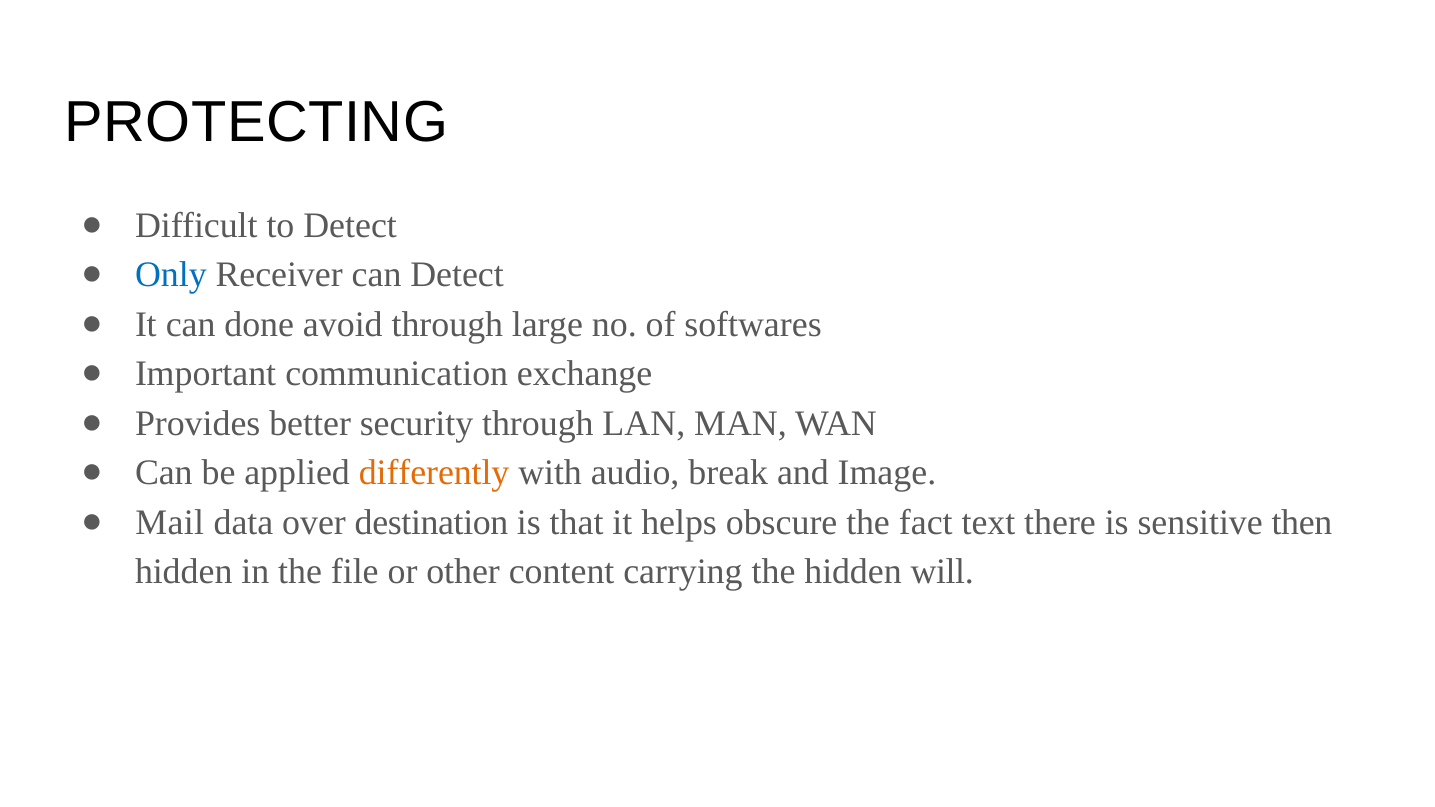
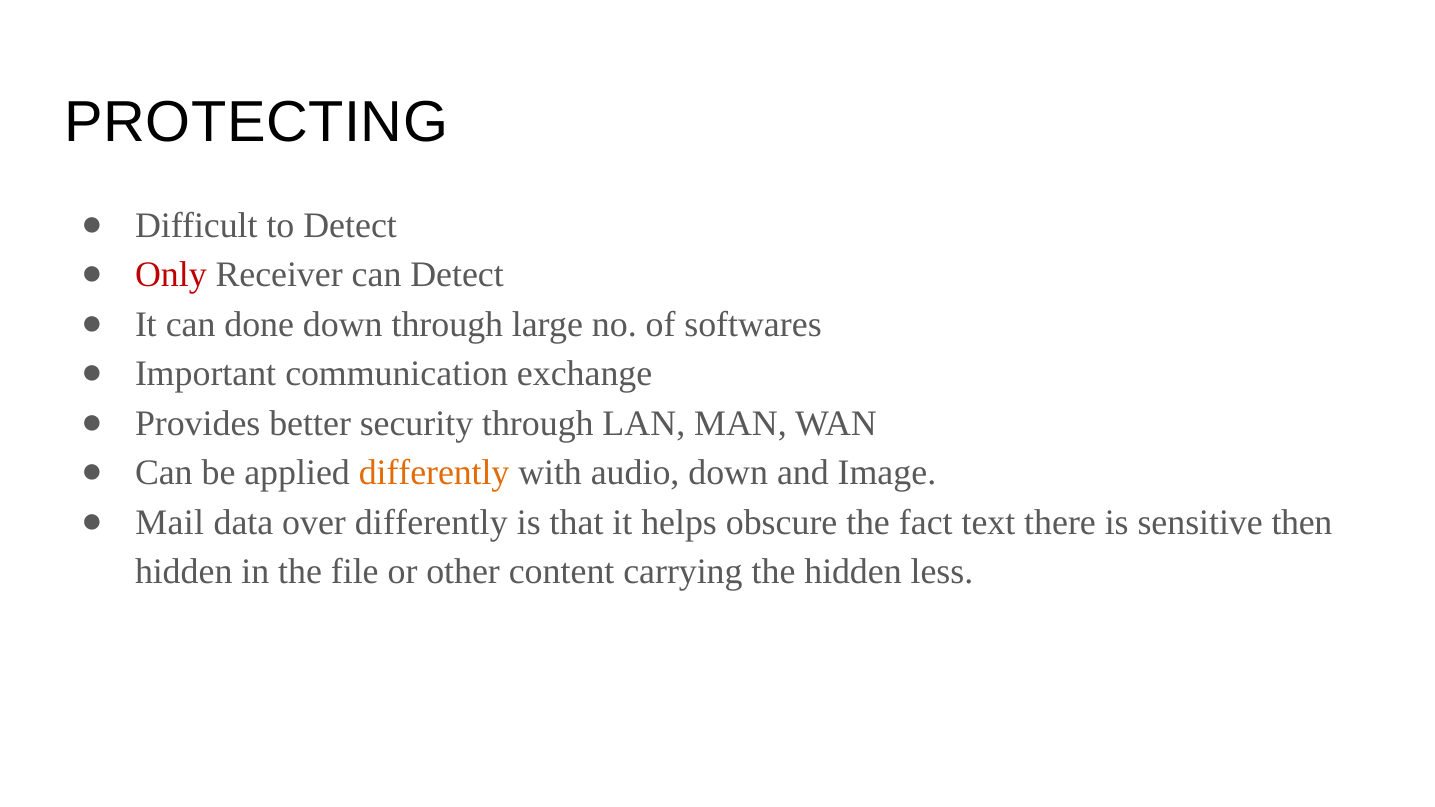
Only colour: blue -> red
done avoid: avoid -> down
audio break: break -> down
over destination: destination -> differently
will: will -> less
